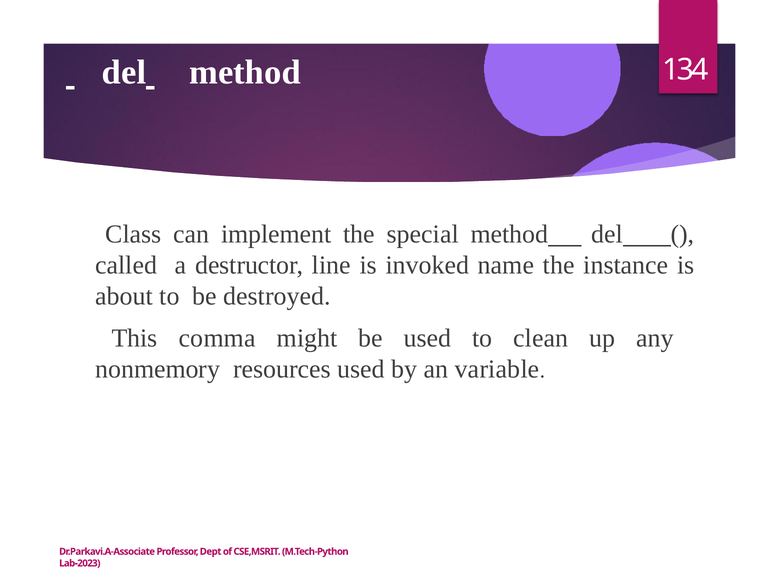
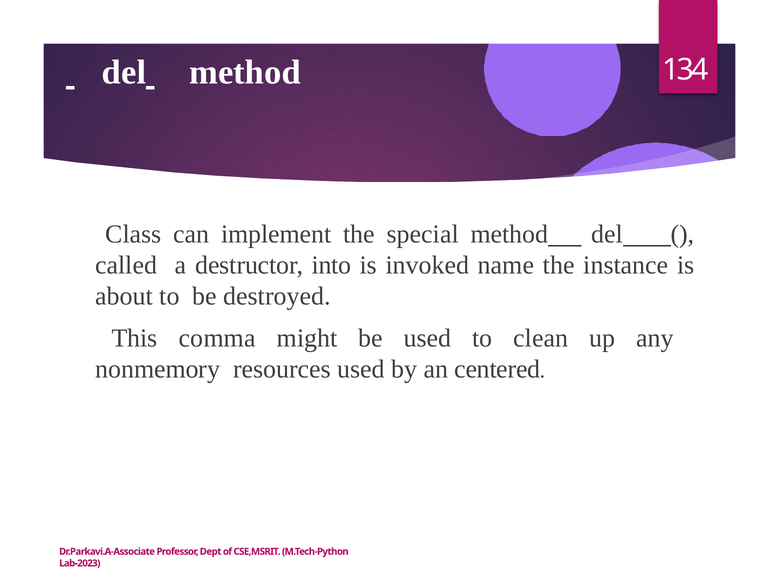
line: line -> into
variable: variable -> centered
